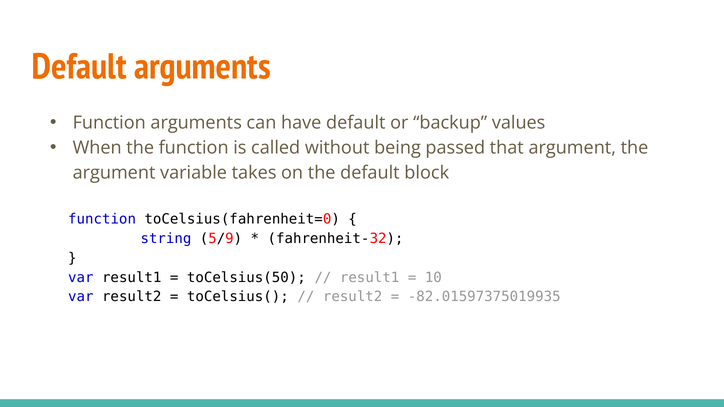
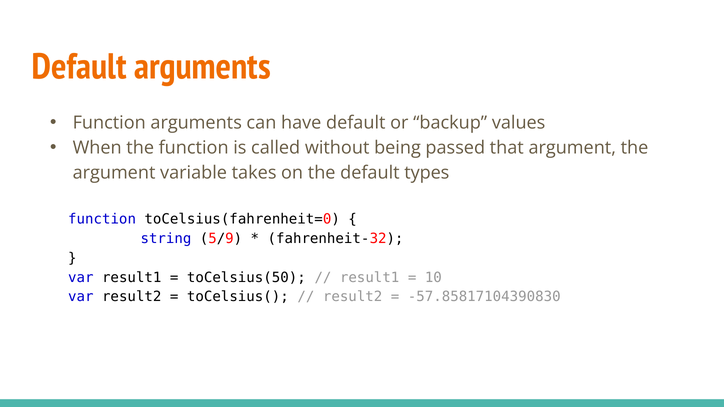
block: block -> types
-82.01597375019935: -82.01597375019935 -> -57.85817104390830
